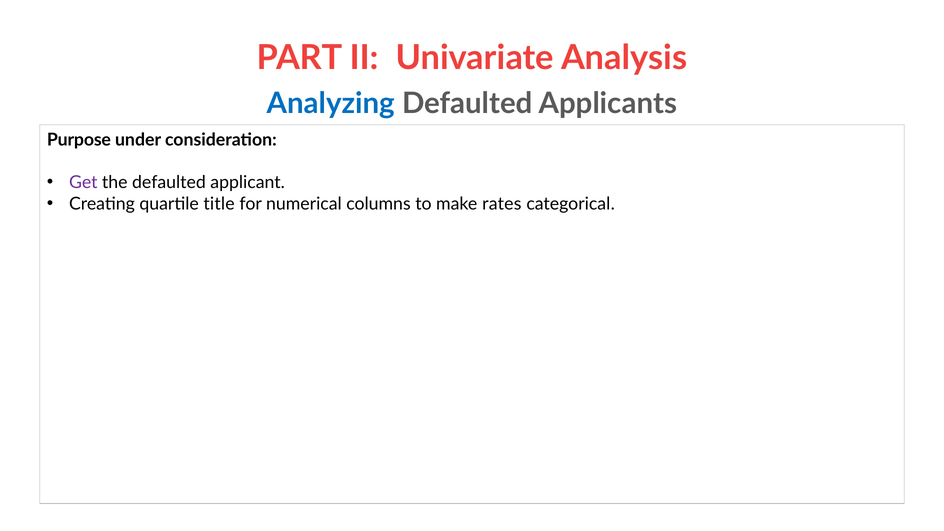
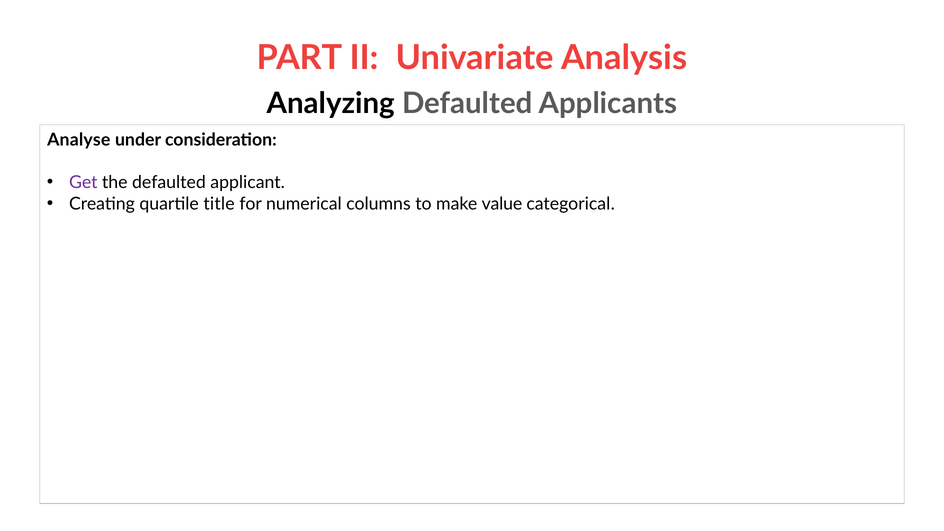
Analyzing colour: blue -> black
Purpose: Purpose -> Analyse
rates: rates -> value
